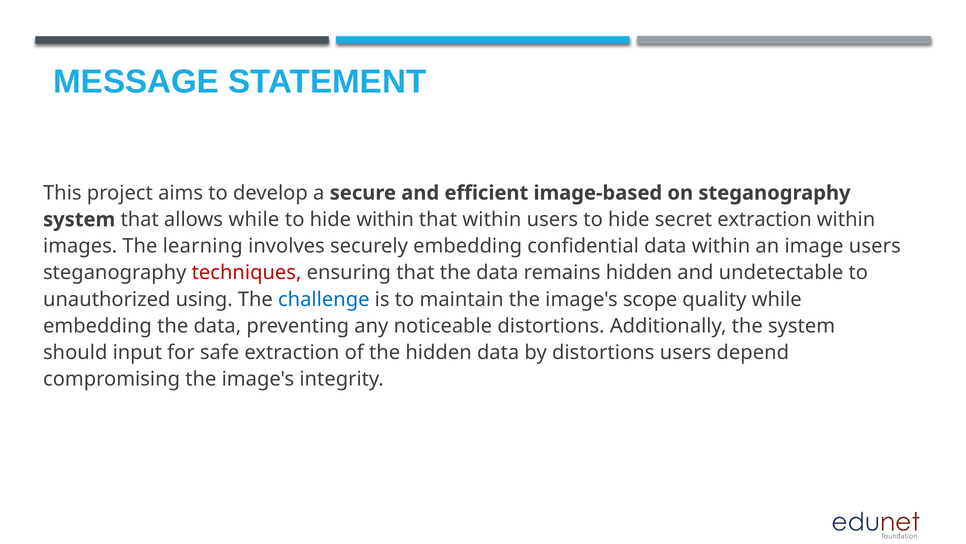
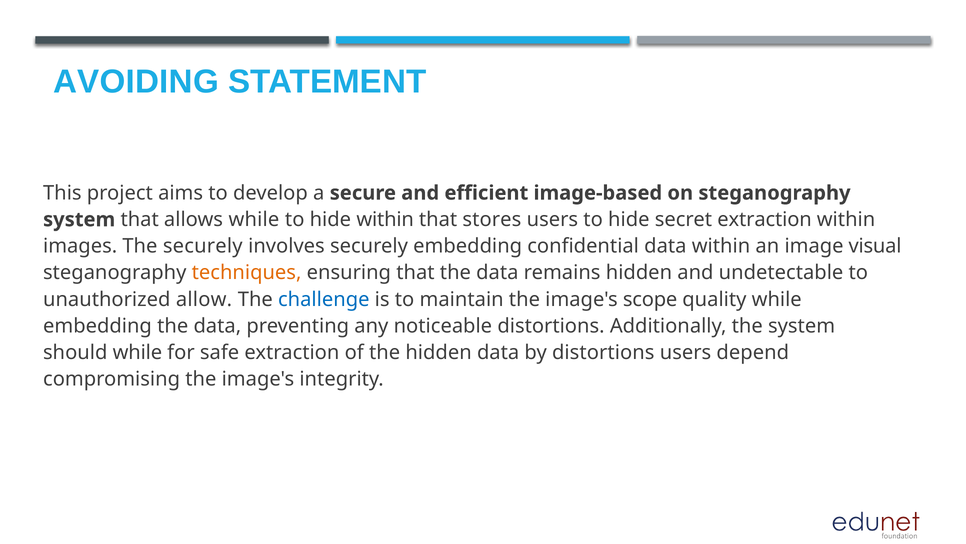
MESSAGE: MESSAGE -> AVOIDING
that within: within -> stores
The learning: learning -> securely
image users: users -> visual
techniques colour: red -> orange
using: using -> allow
should input: input -> while
